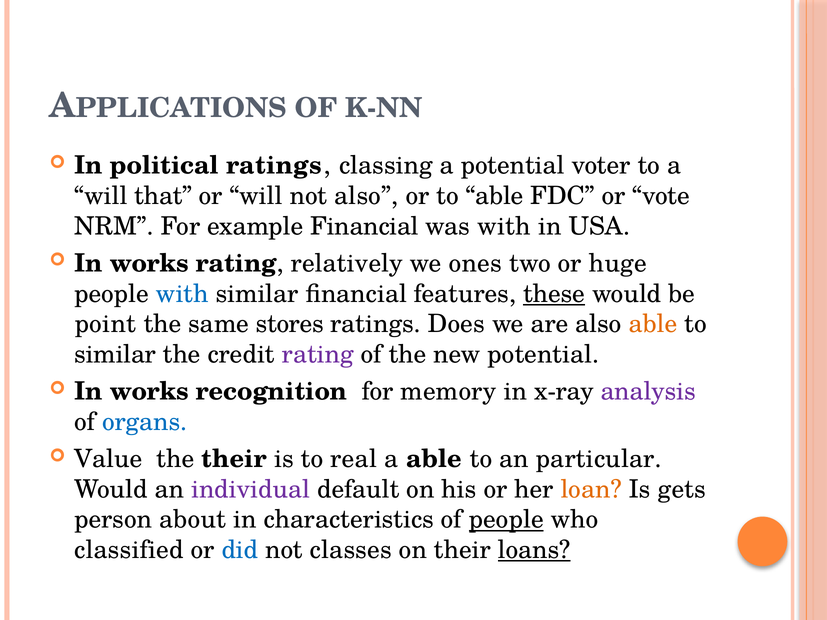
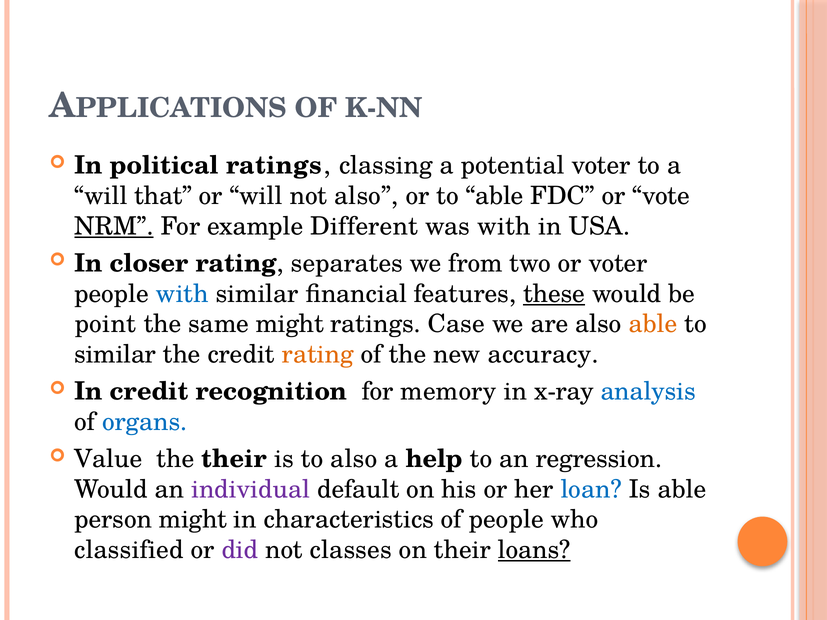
NRM underline: none -> present
example Financial: Financial -> Different
works at (149, 264): works -> closer
relatively: relatively -> separates
ones: ones -> from
or huge: huge -> voter
same stores: stores -> might
Does: Does -> Case
rating at (318, 355) colour: purple -> orange
new potential: potential -> accuracy
works at (149, 392): works -> credit
analysis colour: purple -> blue
to real: real -> also
a able: able -> help
particular: particular -> regression
loan colour: orange -> blue
Is gets: gets -> able
person about: about -> might
people at (506, 520) underline: present -> none
did colour: blue -> purple
